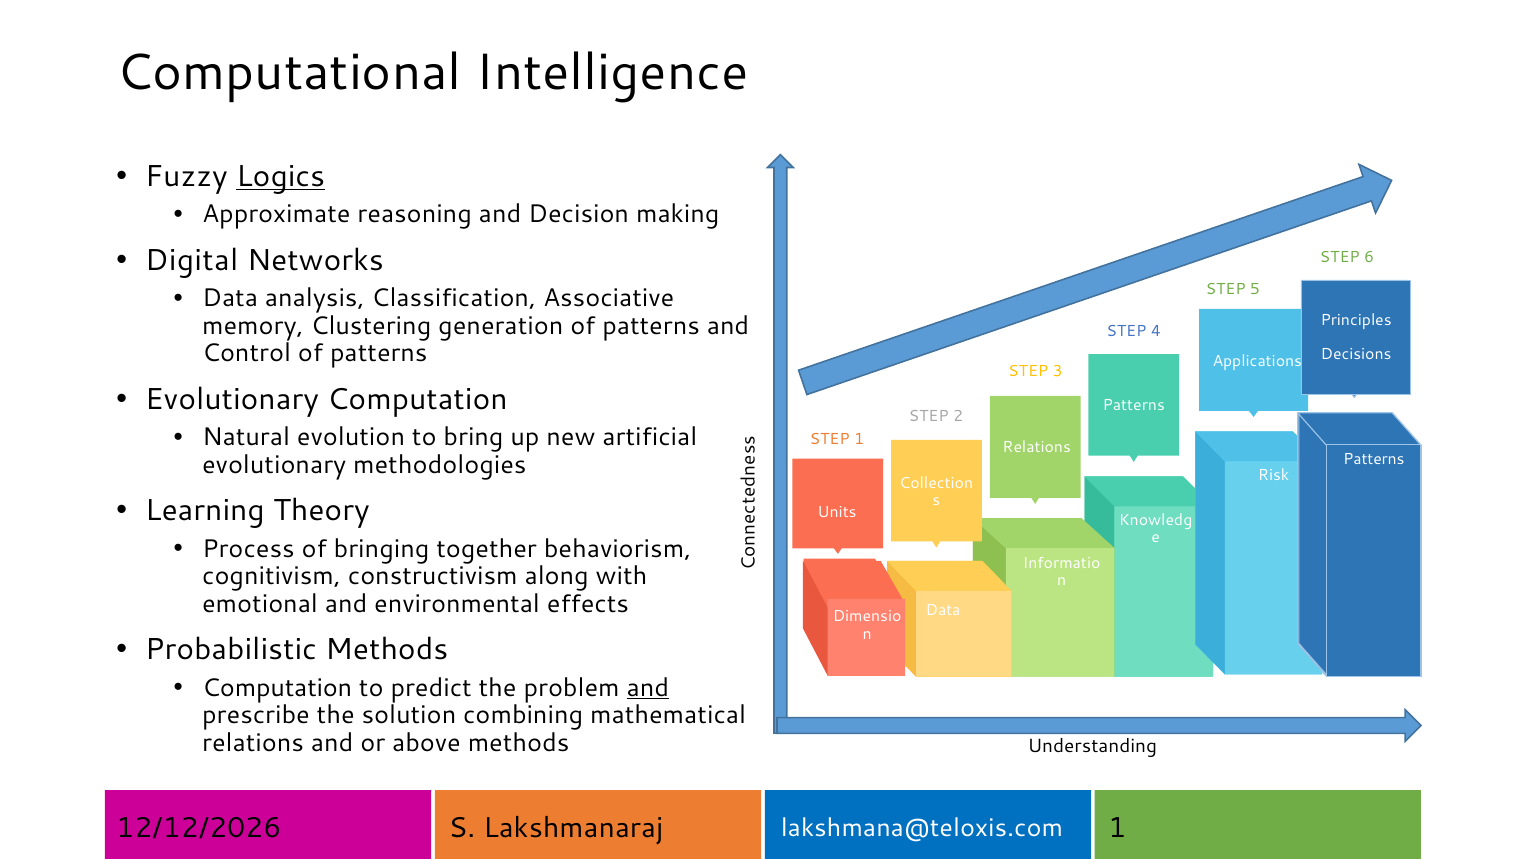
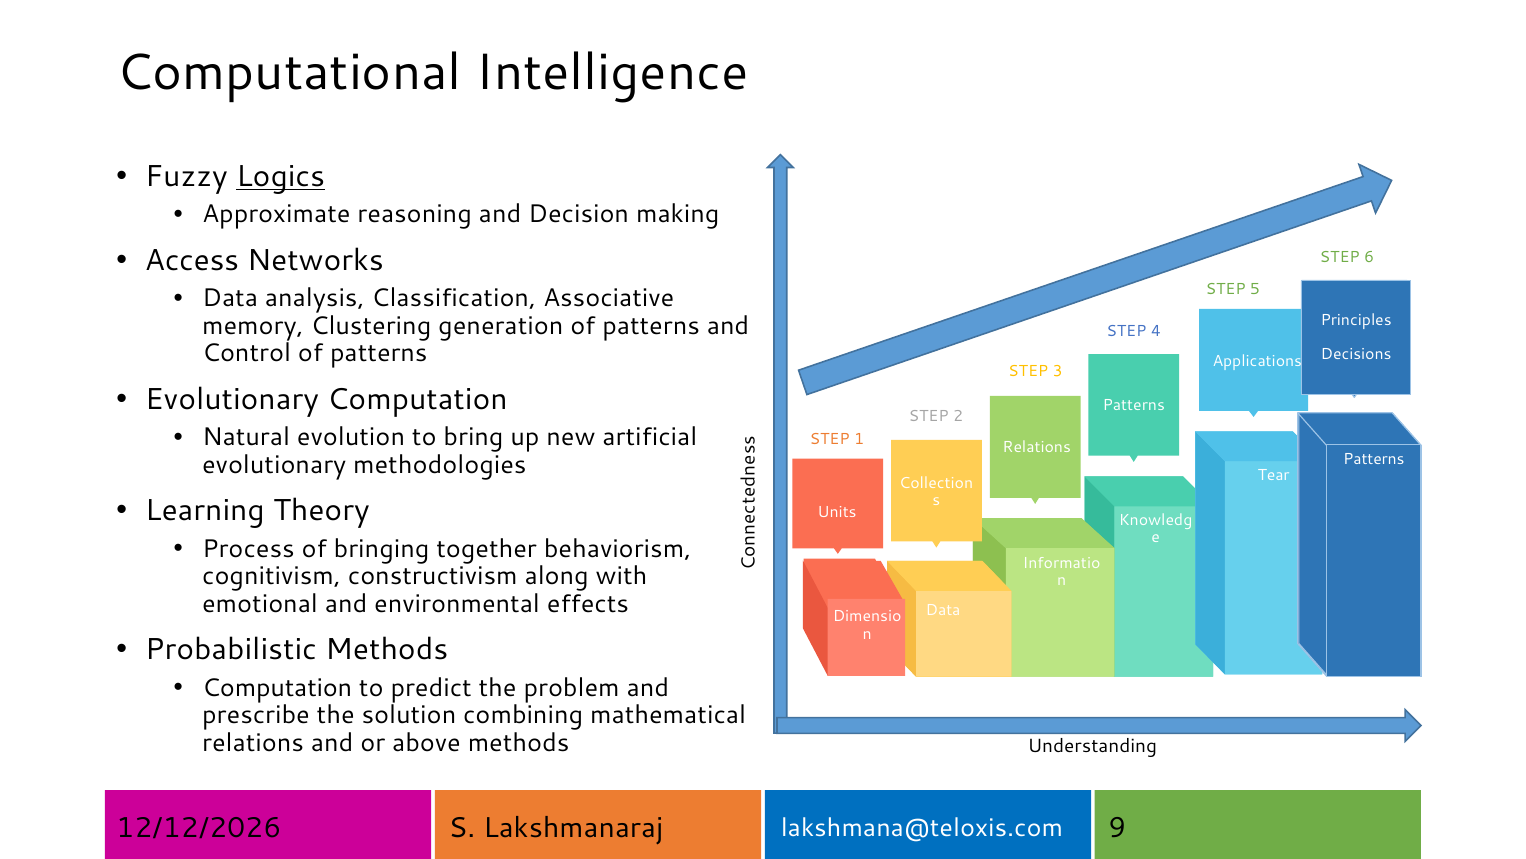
Digital: Digital -> Access
Risk: Risk -> Tear
and at (648, 687) underline: present -> none
Lakshmanaraj 1: 1 -> 9
